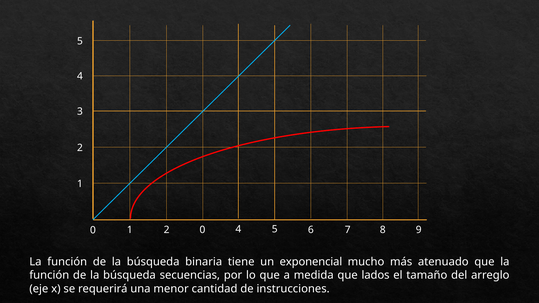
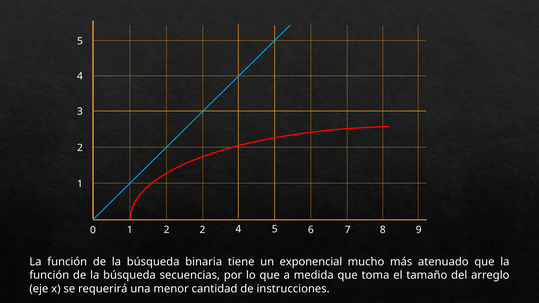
2 0: 0 -> 2
lados: lados -> toma
